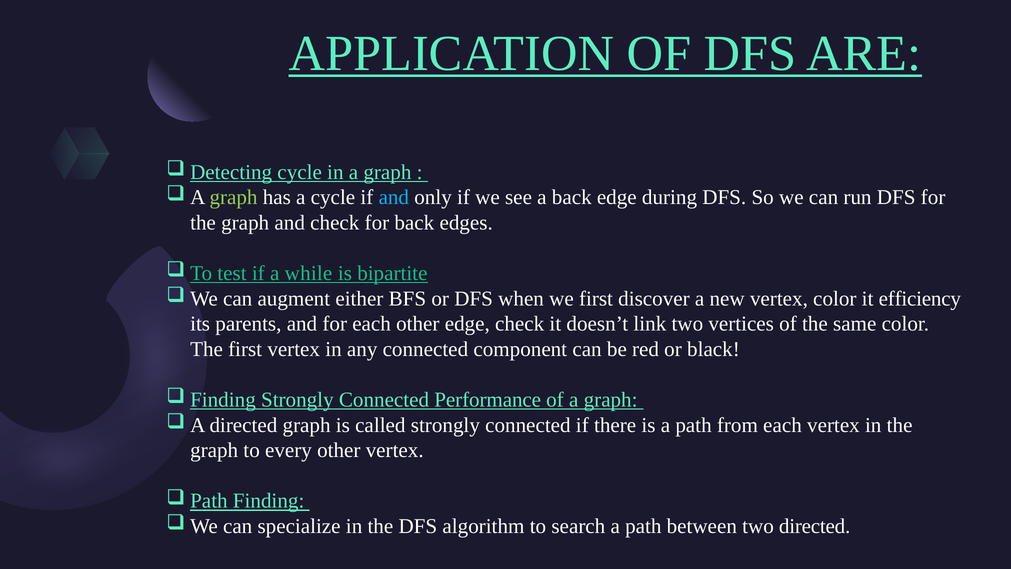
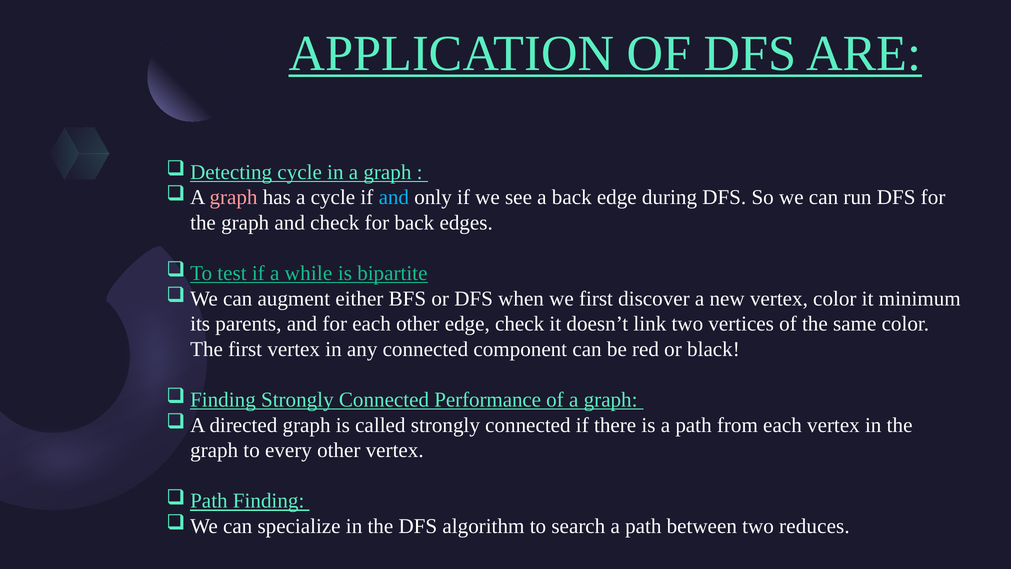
graph at (233, 197) colour: light green -> pink
efficiency: efficiency -> minimum
two directed: directed -> reduces
